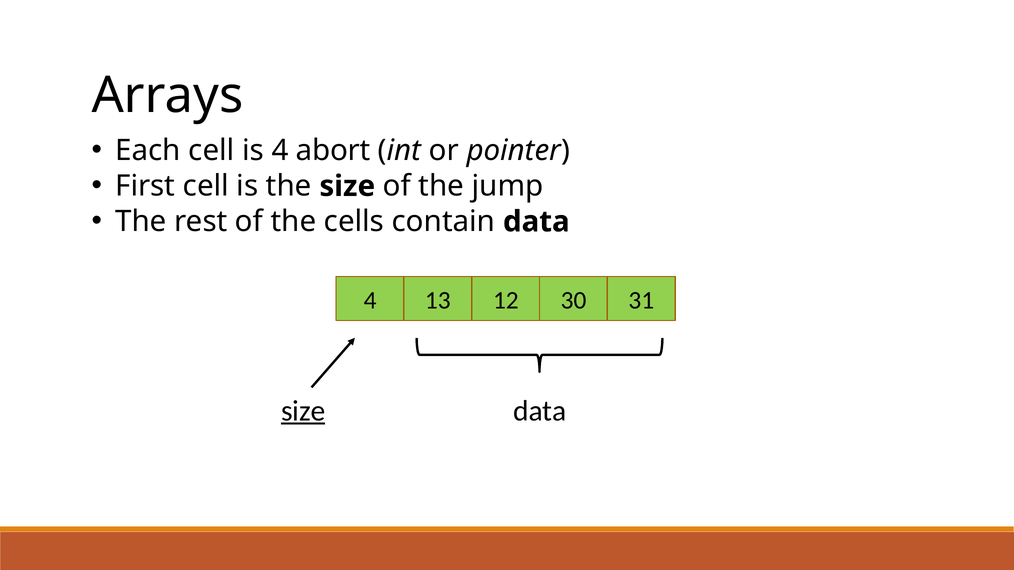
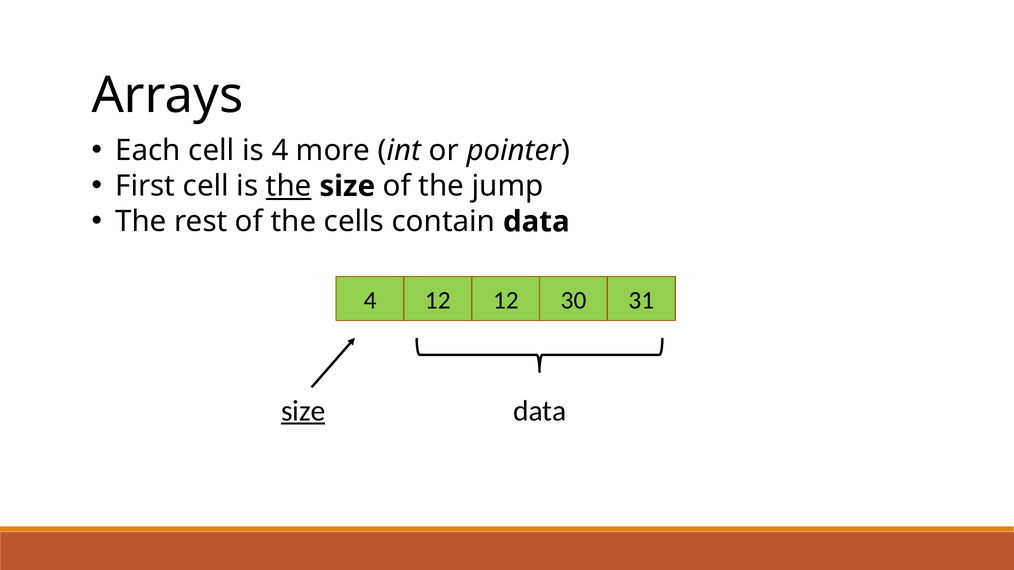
abort: abort -> more
the at (289, 186) underline: none -> present
4 13: 13 -> 12
